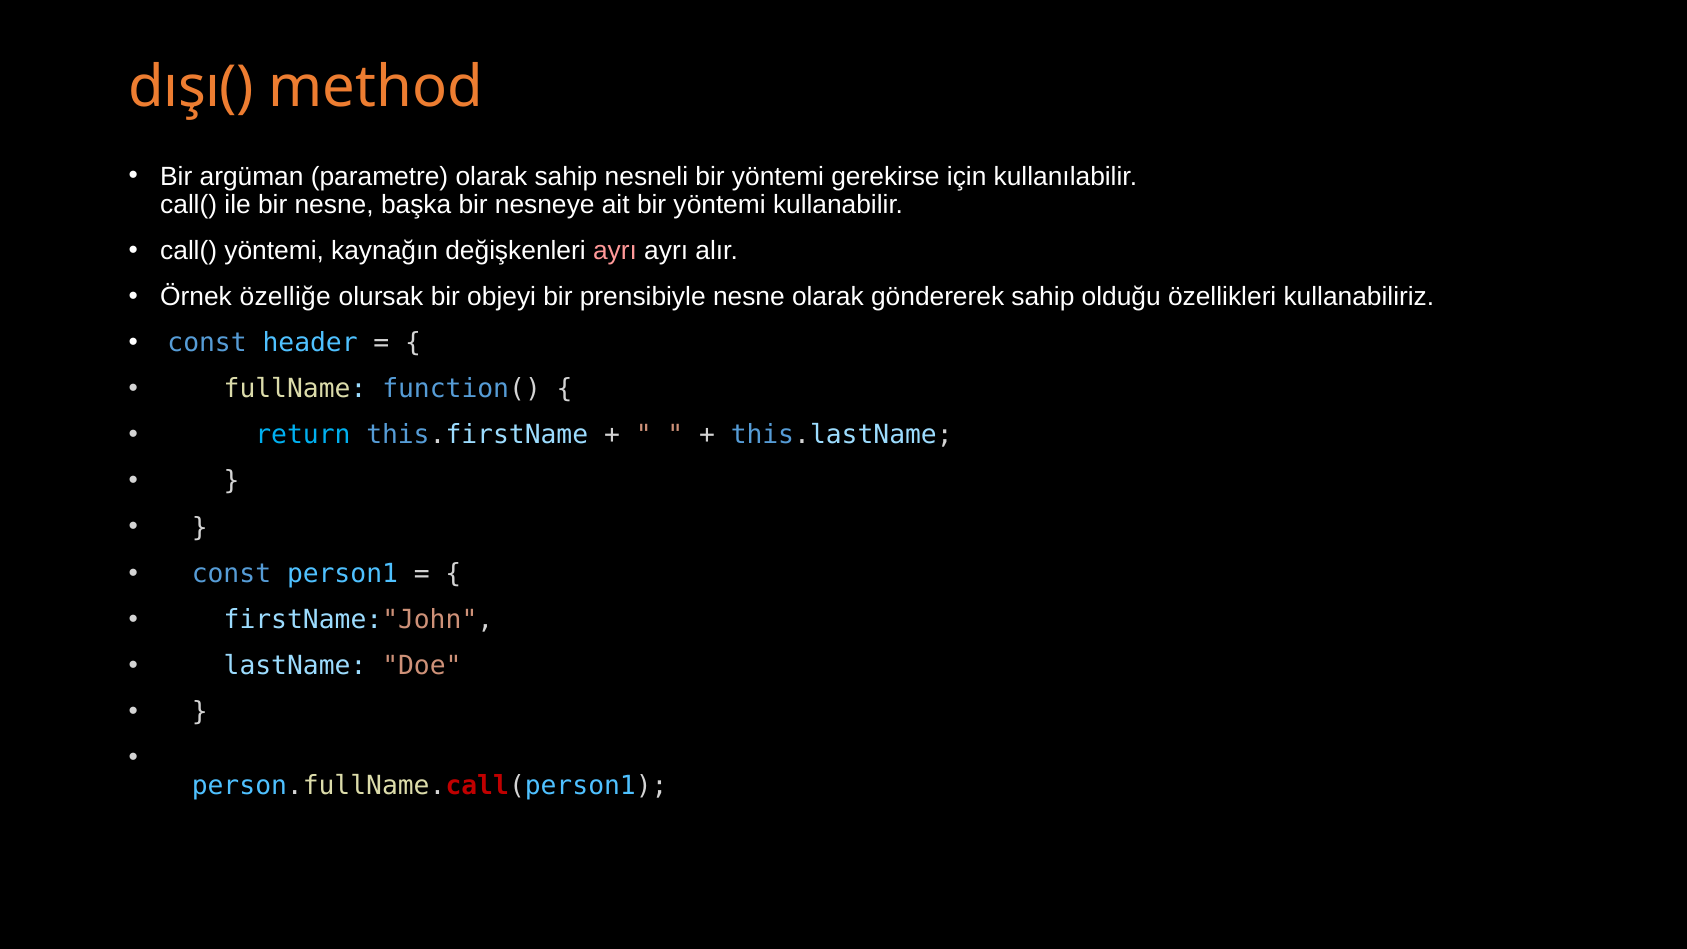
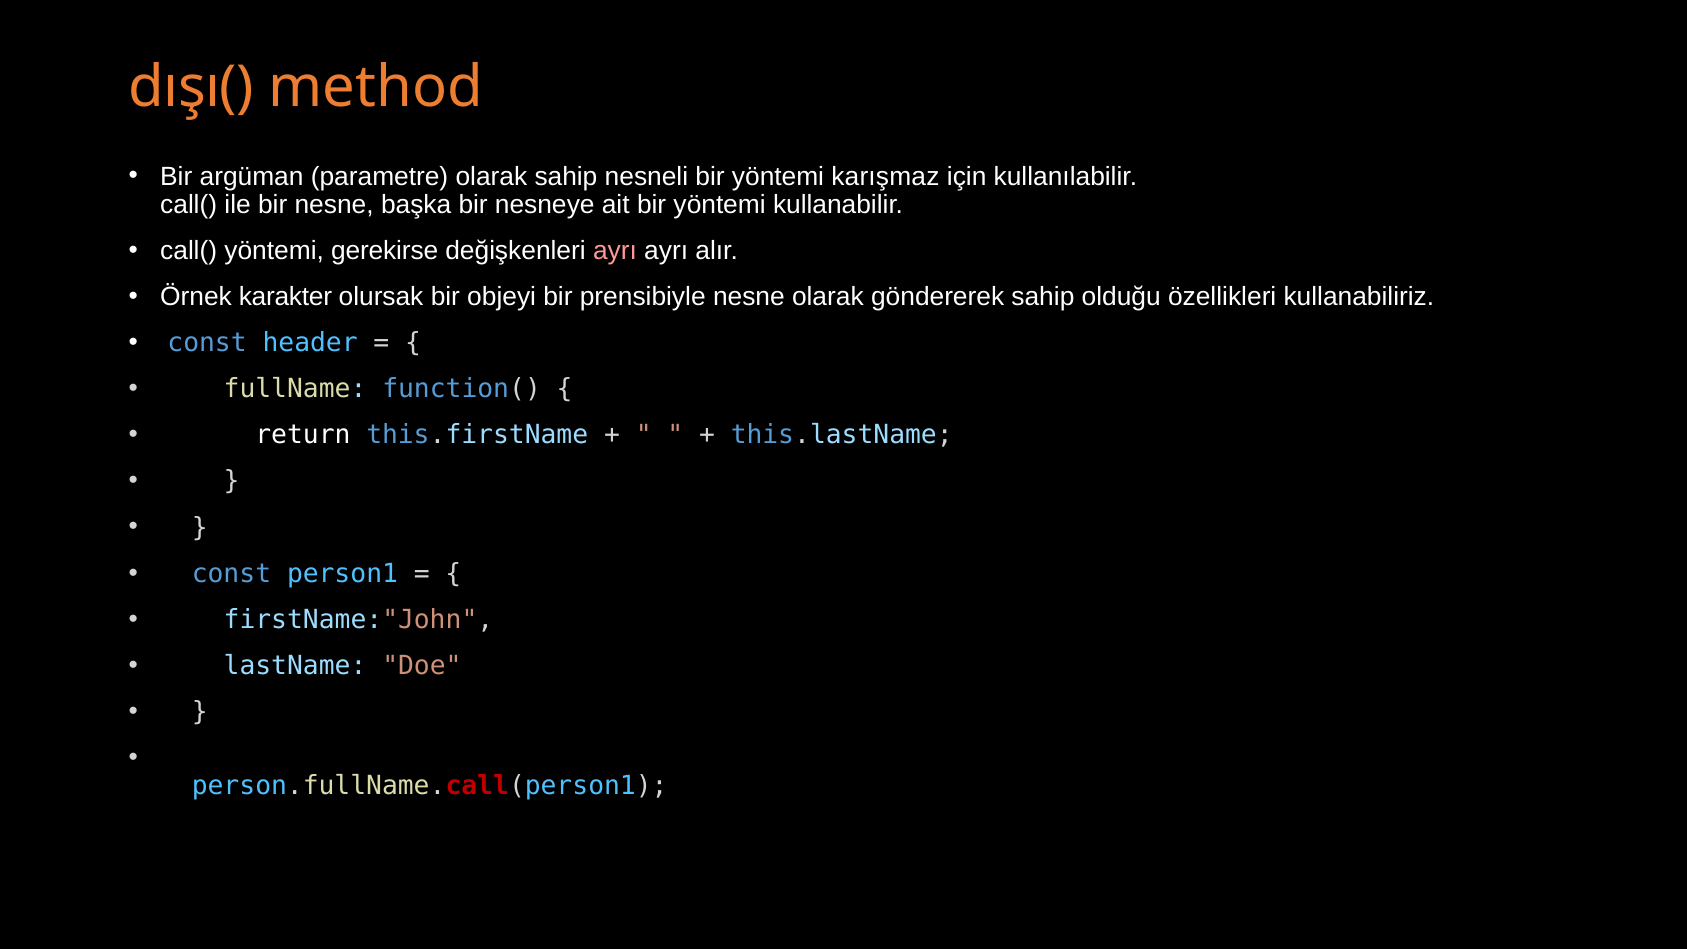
gerekirse: gerekirse -> karışmaz
kaynağın: kaynağın -> gerekirse
özelliğe: özelliğe -> karakter
return colour: light blue -> white
